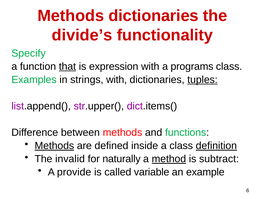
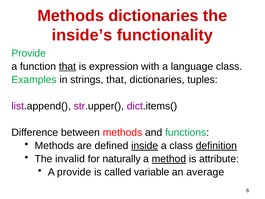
divide’s: divide’s -> inside’s
Specify at (29, 53): Specify -> Provide
programs: programs -> language
strings with: with -> that
tuples underline: present -> none
Methods at (54, 146) underline: present -> none
inside underline: none -> present
subtract: subtract -> attribute
example: example -> average
